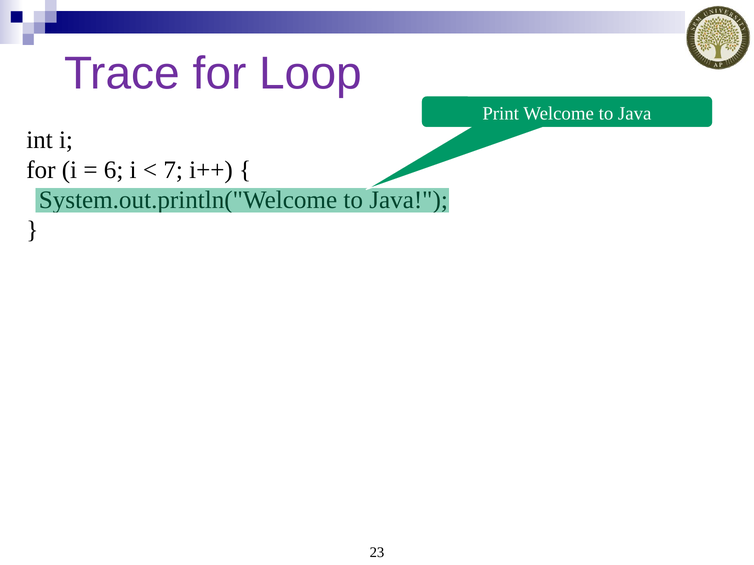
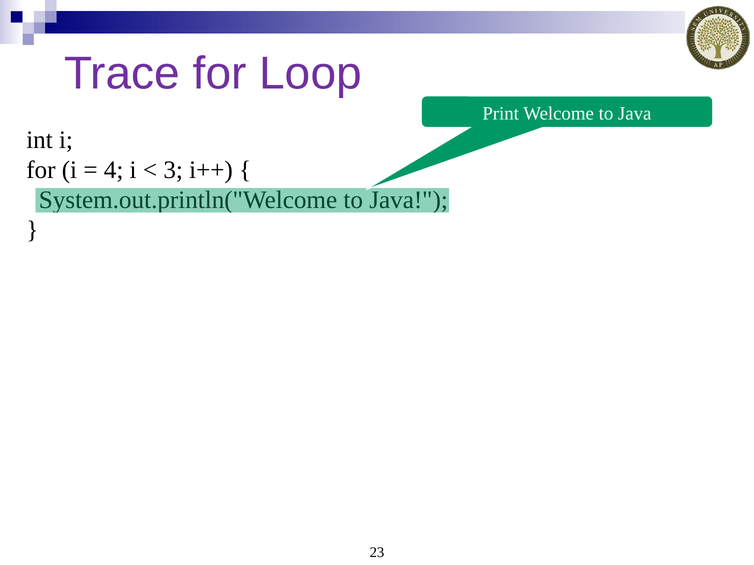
6: 6 -> 4
7: 7 -> 3
